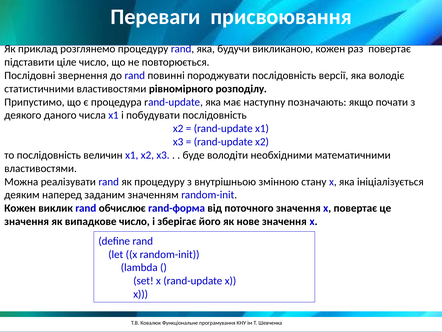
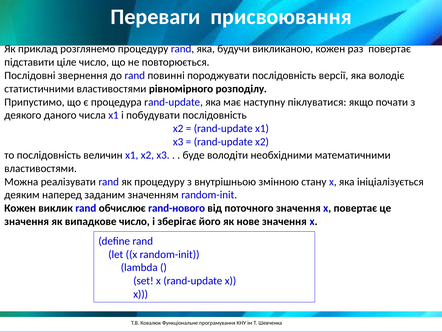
позначають: позначають -> піклуватися
rand-форма: rand-форма -> rand-нового
